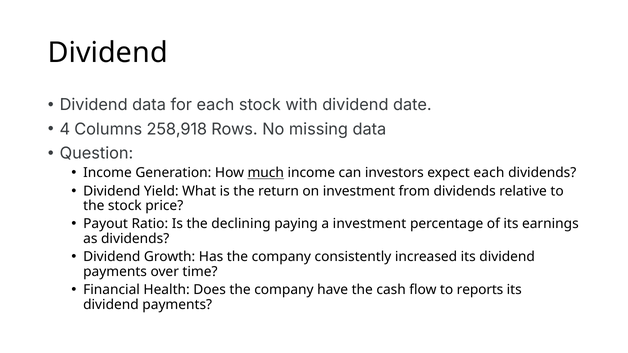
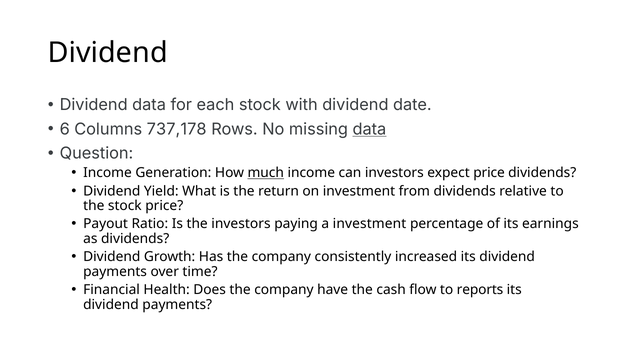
4: 4 -> 6
258,918: 258,918 -> 737,178
data at (369, 129) underline: none -> present
expect each: each -> price
the declining: declining -> investors
